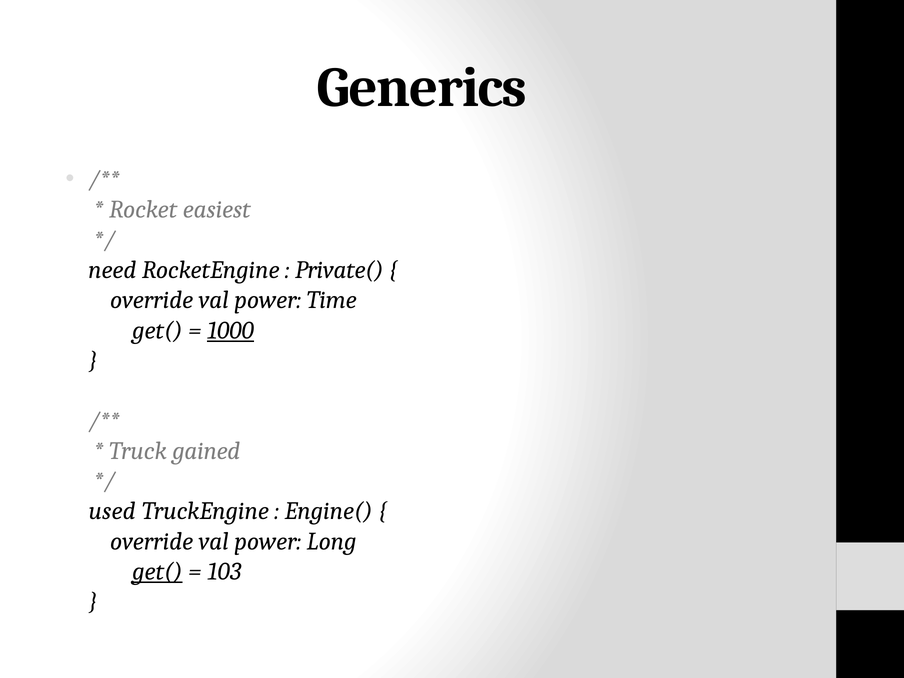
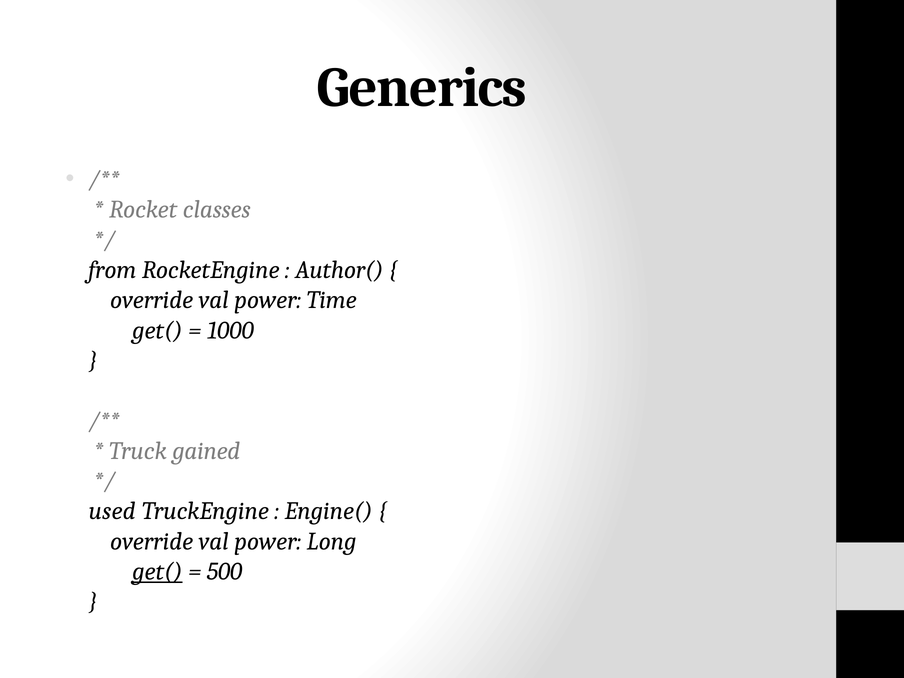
easiest: easiest -> classes
need: need -> from
Private(: Private( -> Author(
1000 underline: present -> none
103: 103 -> 500
